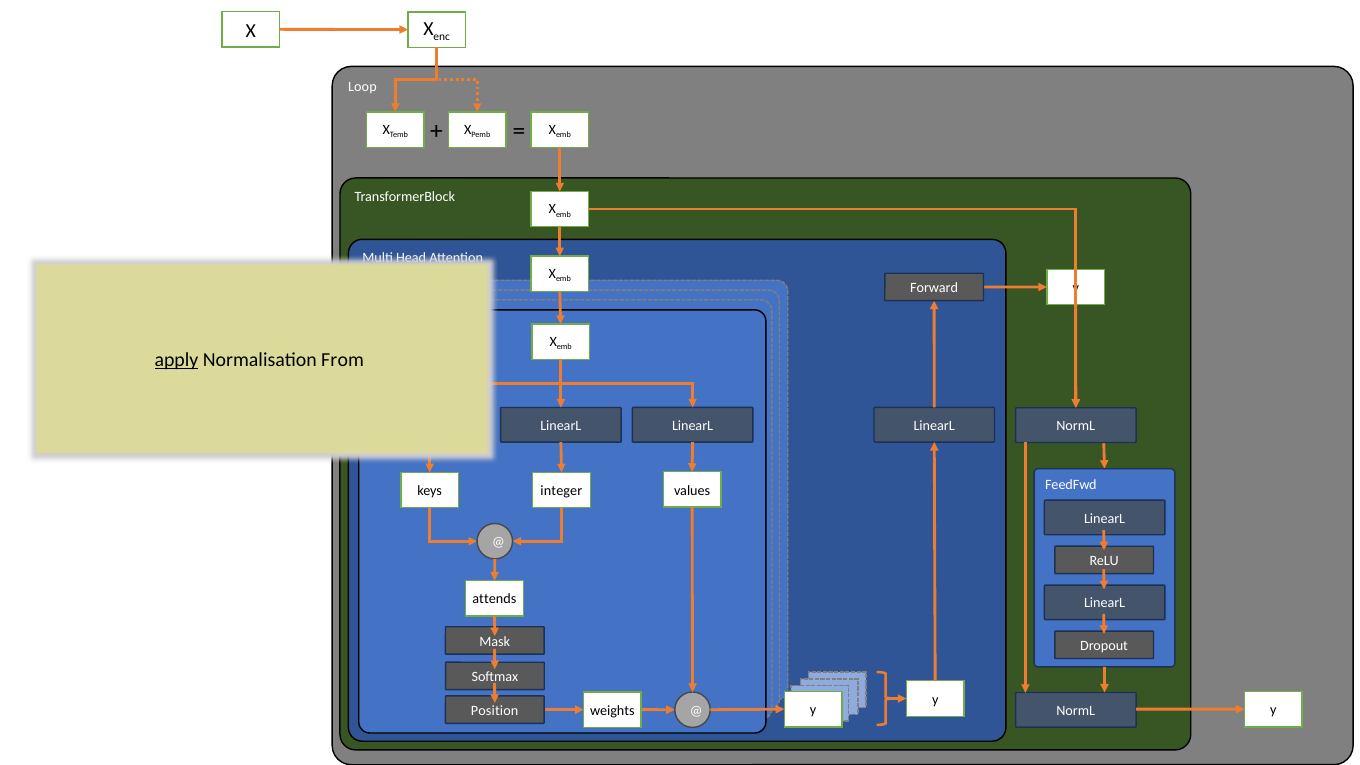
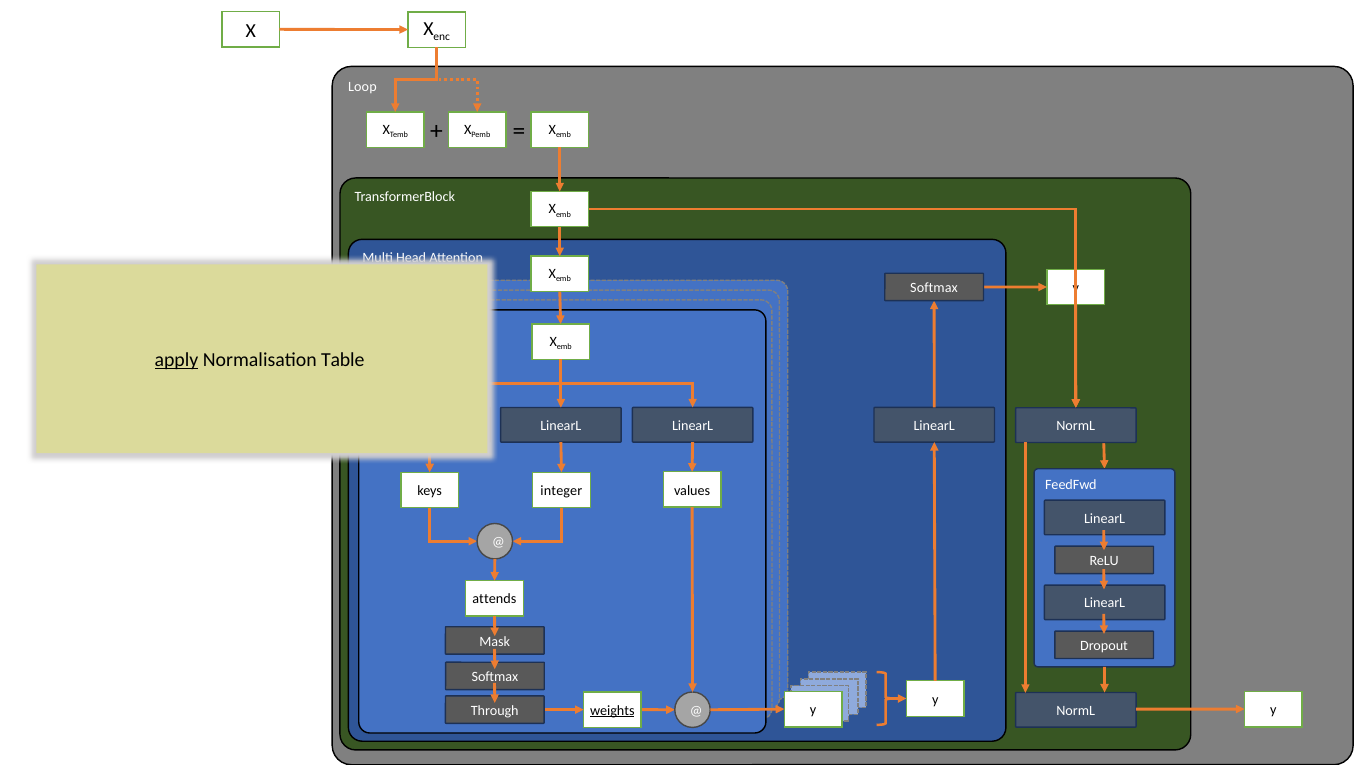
Forward at (934, 288): Forward -> Softmax
From: From -> Table
Position: Position -> Through
weights underline: none -> present
